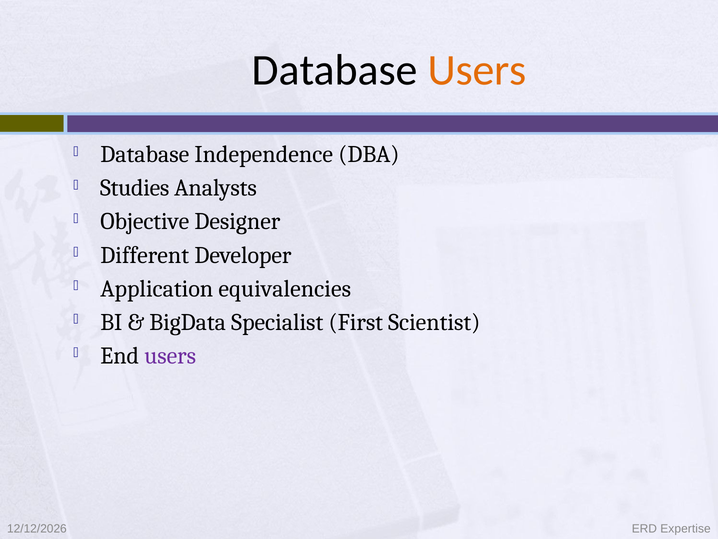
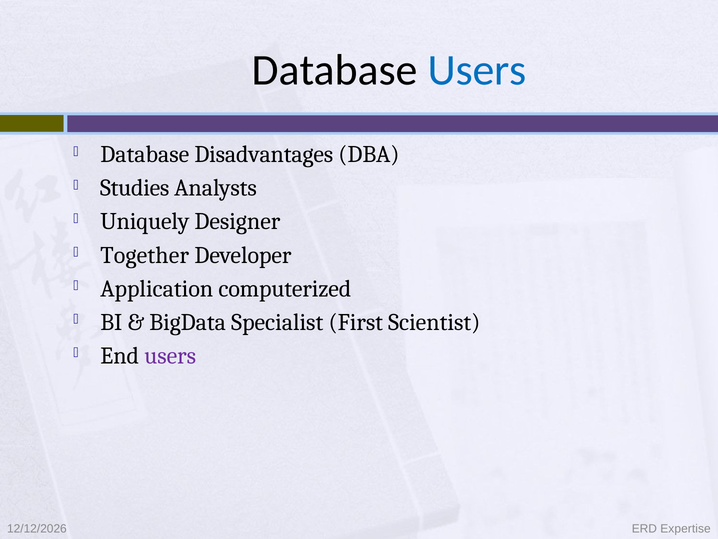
Users at (477, 70) colour: orange -> blue
Independence: Independence -> Disadvantages
Objective: Objective -> Uniquely
Different: Different -> Together
equivalencies: equivalencies -> computerized
